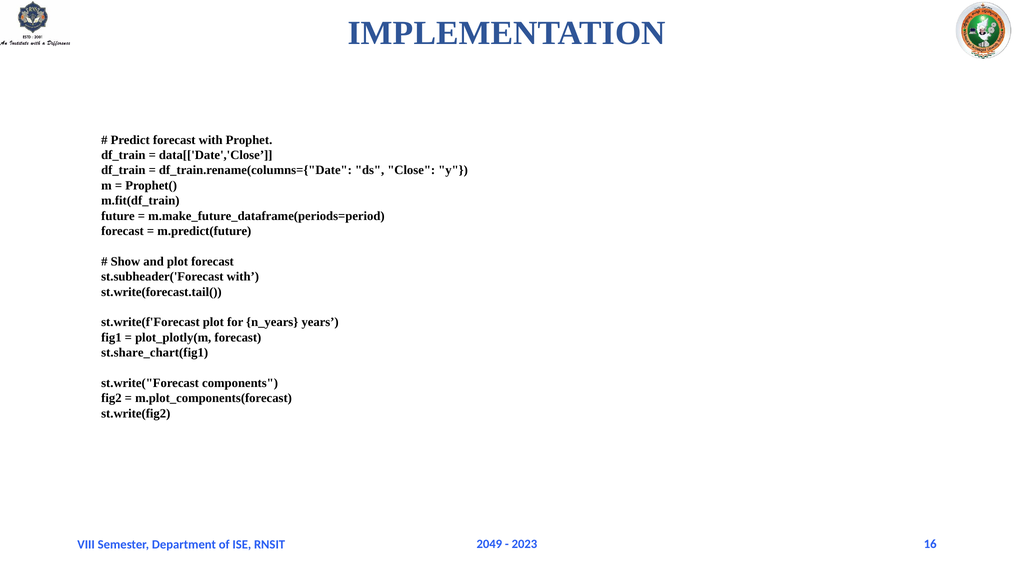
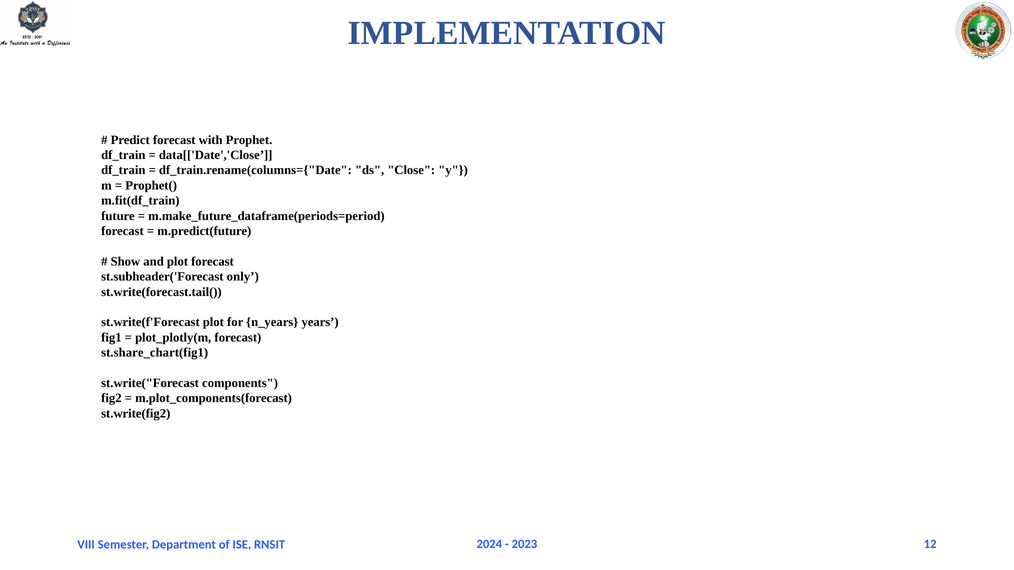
st.subheader('Forecast with: with -> only
2049: 2049 -> 2024
16: 16 -> 12
